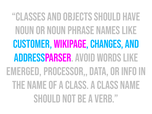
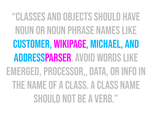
Changes: Changes -> Michael
